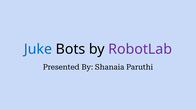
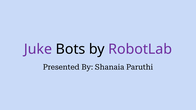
Juke colour: blue -> purple
